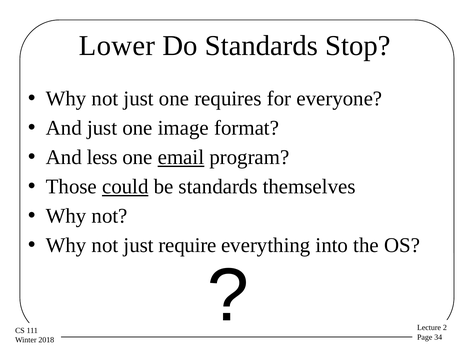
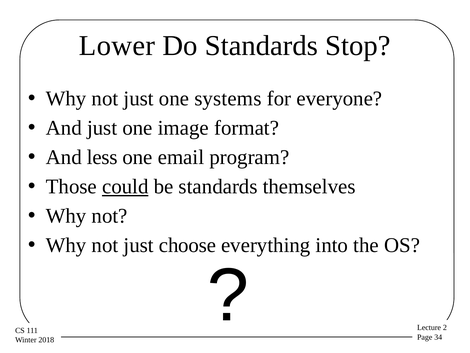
requires: requires -> systems
email underline: present -> none
require: require -> choose
